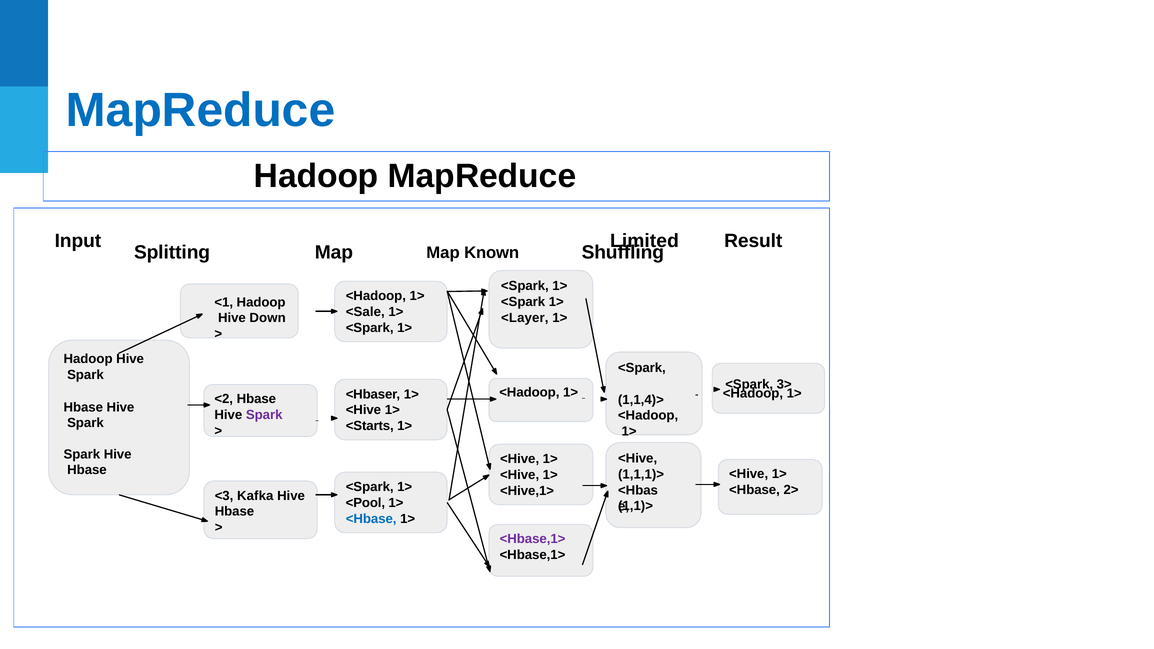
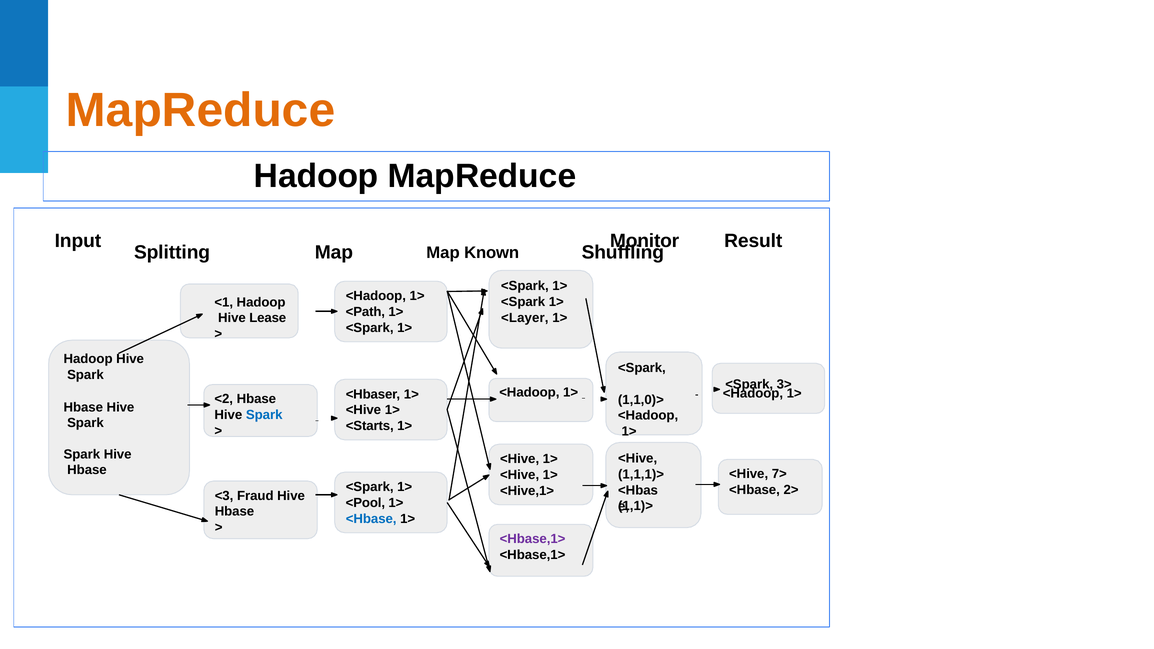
MapReduce at (201, 110) colour: blue -> orange
Limited: Limited -> Monitor
<Sale: <Sale -> <Path
Down: Down -> Lease
1,1,4)>: 1,1,4)> -> 1,1,0)>
Spark at (264, 415) colour: purple -> blue
1> at (779, 474): 1> -> 7>
Kafka: Kafka -> Fraud
